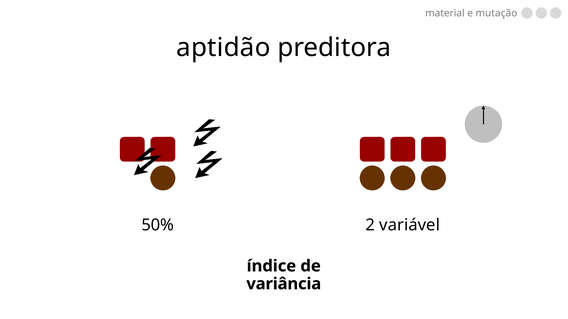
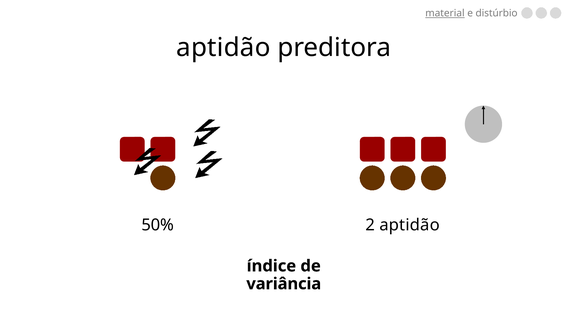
material underline: none -> present
mutação: mutação -> distúrbio
2 variável: variável -> aptidão
